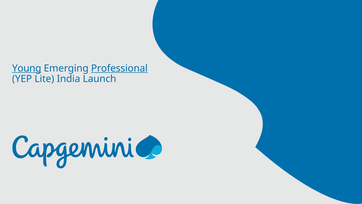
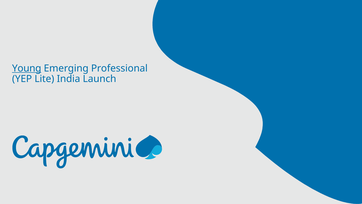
Professional underline: present -> none
